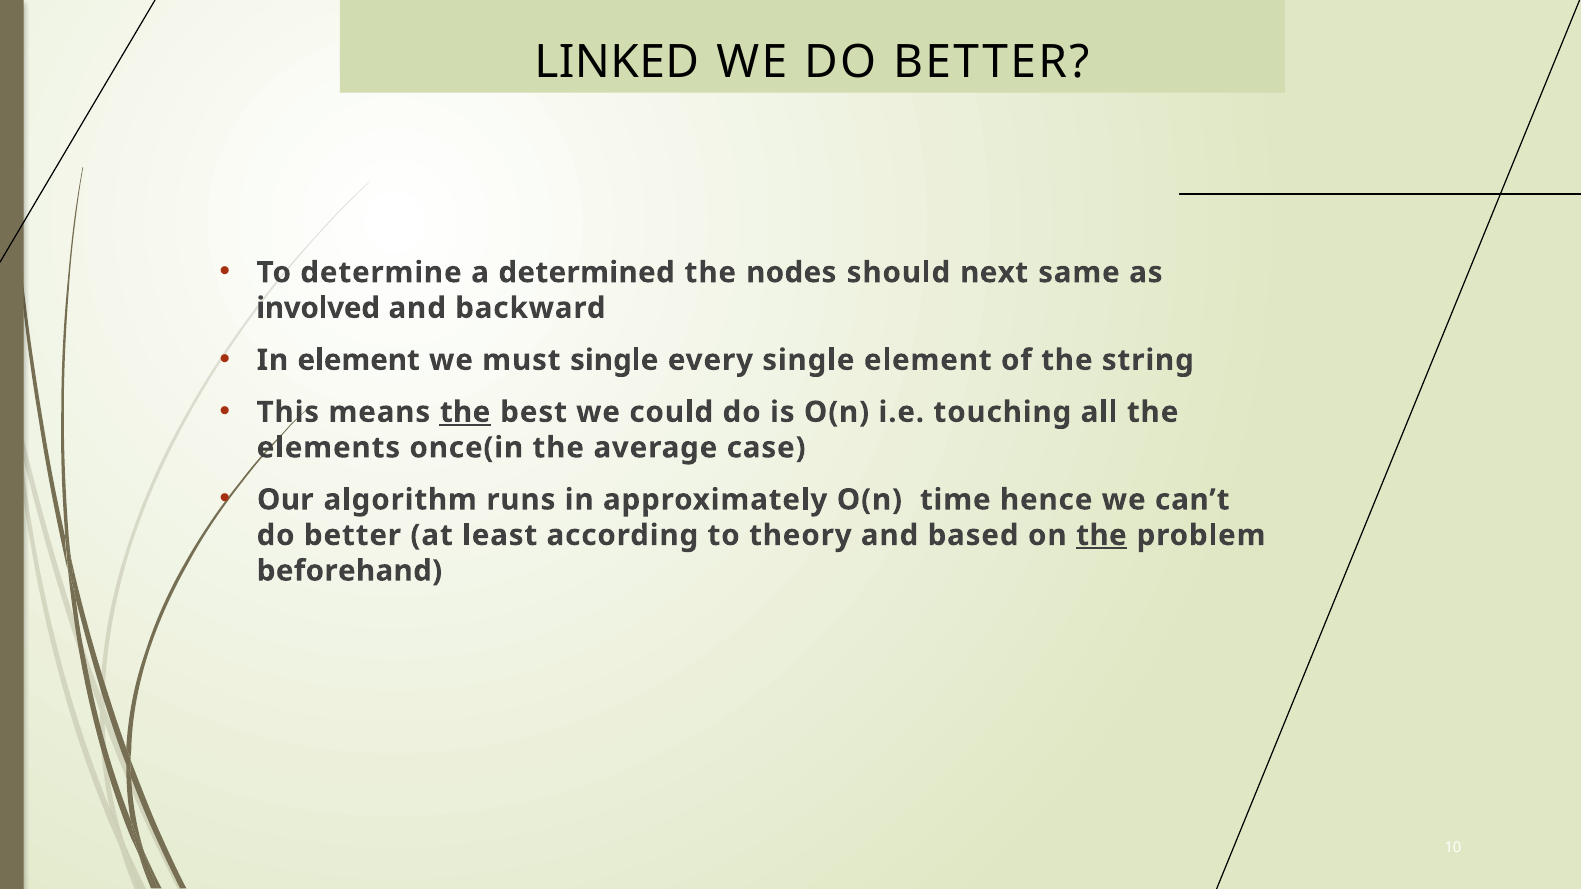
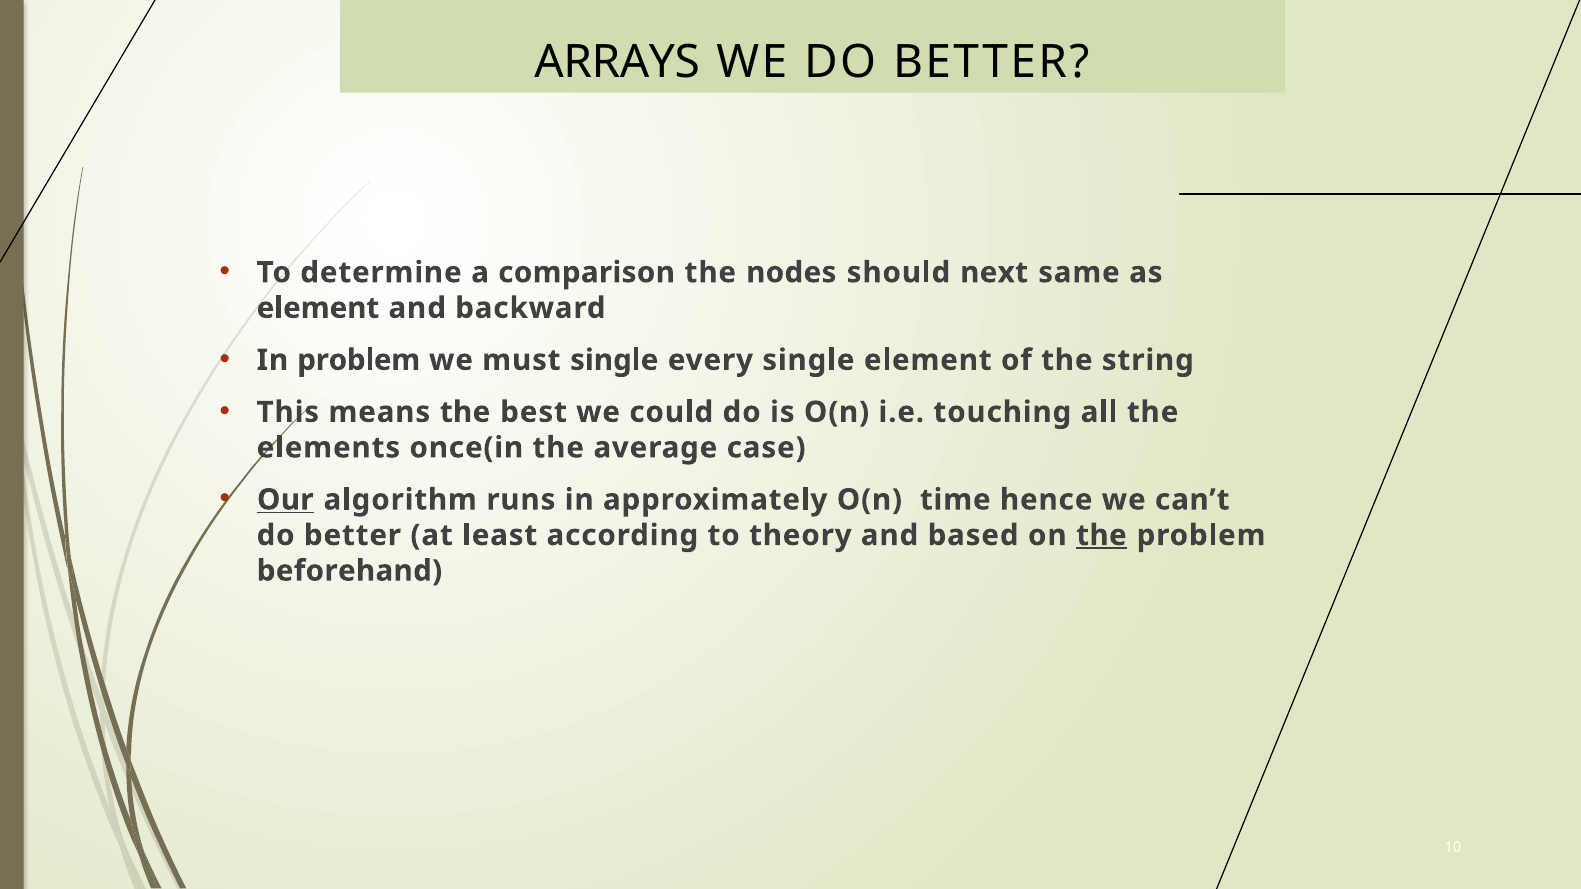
LINKED: LINKED -> ARRAYS
determined: determined -> comparison
involved at (318, 308): involved -> element
In element: element -> problem
the at (465, 412) underline: present -> none
Our underline: none -> present
